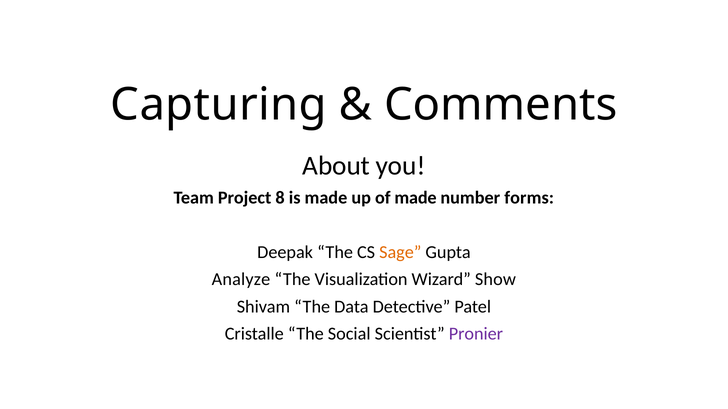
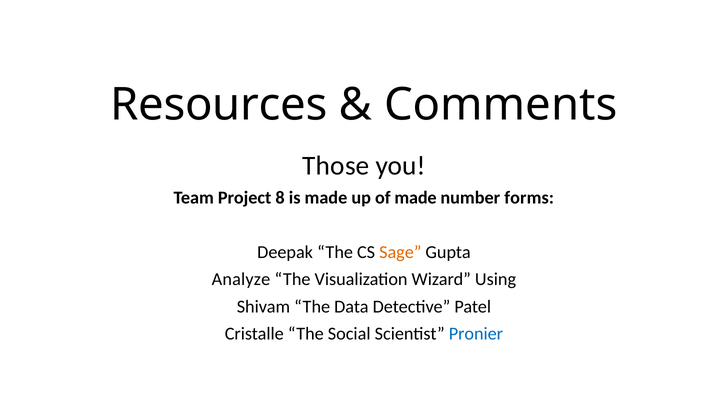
Capturing: Capturing -> Resources
About: About -> Those
Show: Show -> Using
Pronier colour: purple -> blue
